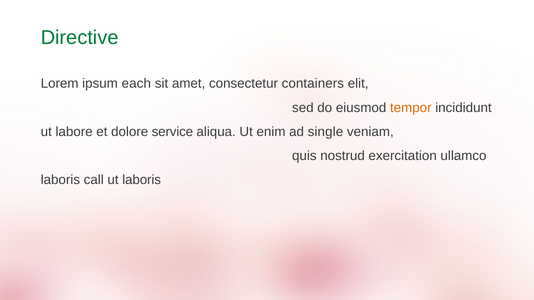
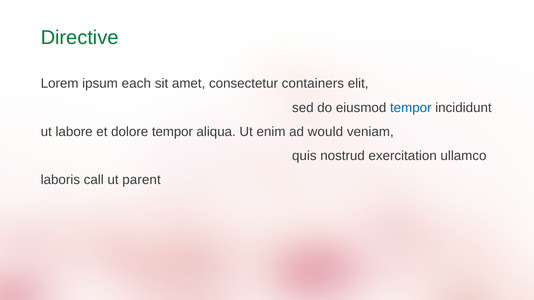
tempor at (411, 108) colour: orange -> blue
dolore service: service -> tempor
single: single -> would
ut laboris: laboris -> parent
